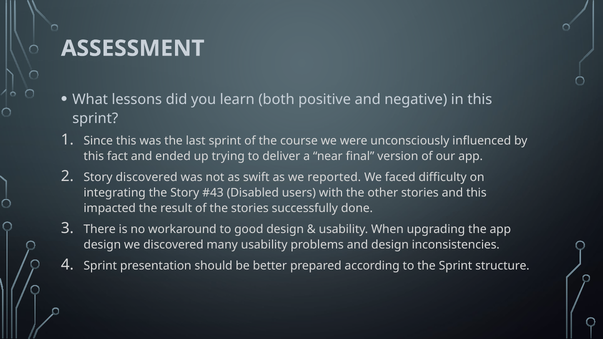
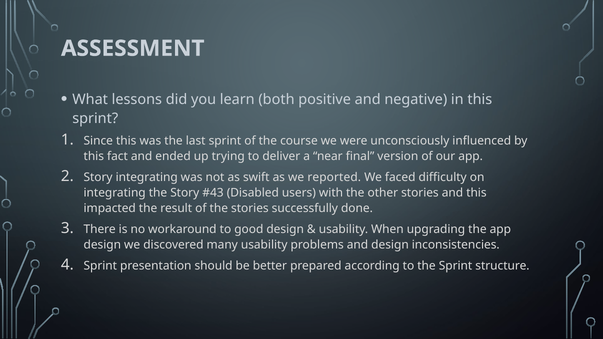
Story discovered: discovered -> integrating
